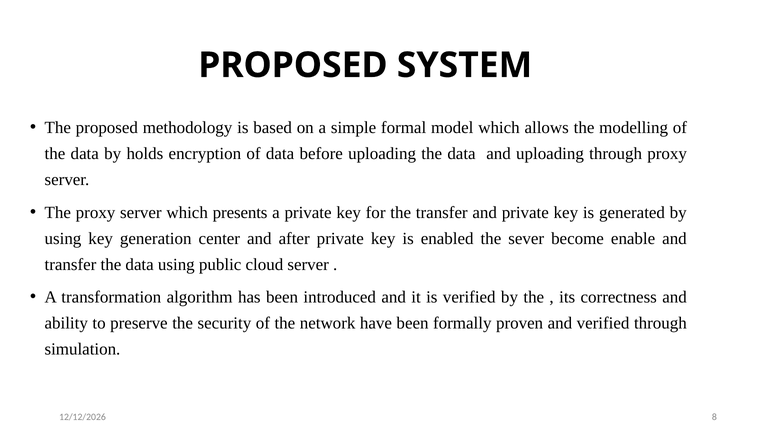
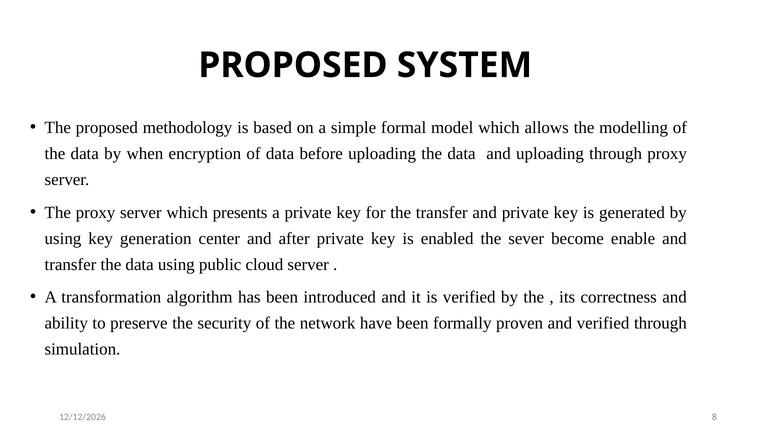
holds: holds -> when
